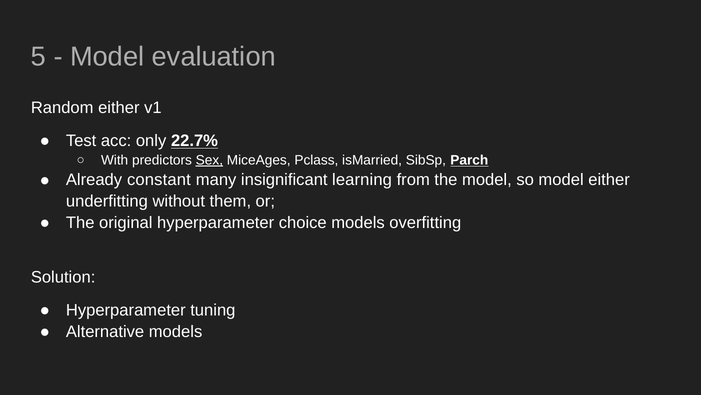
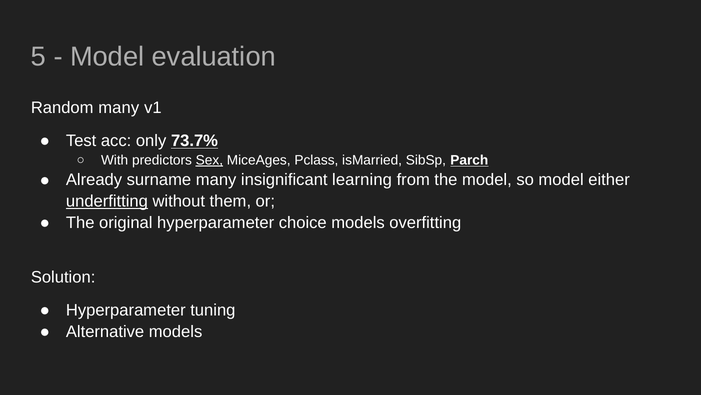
Random either: either -> many
22.7%: 22.7% -> 73.7%
constant: constant -> surname
underfitting underline: none -> present
